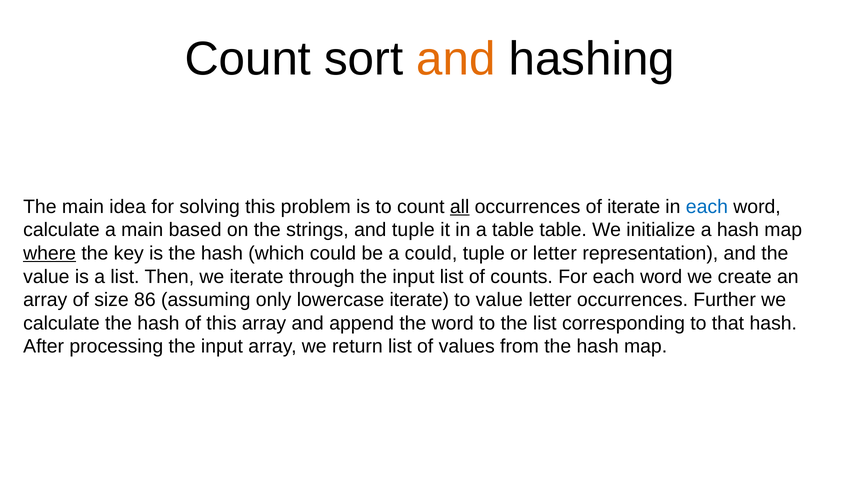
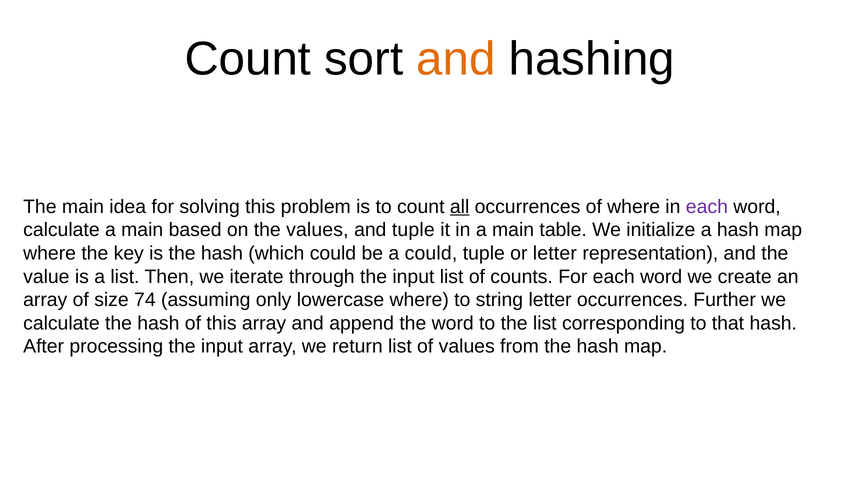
of iterate: iterate -> where
each at (707, 206) colour: blue -> purple
the strings: strings -> values
in a table: table -> main
where at (50, 253) underline: present -> none
86: 86 -> 74
lowercase iterate: iterate -> where
to value: value -> string
